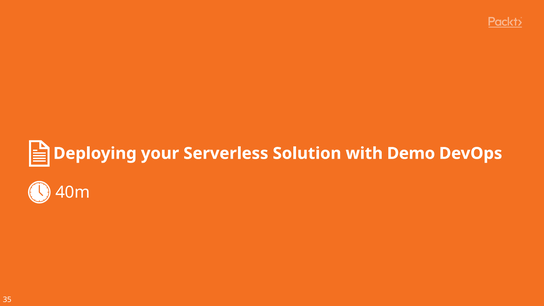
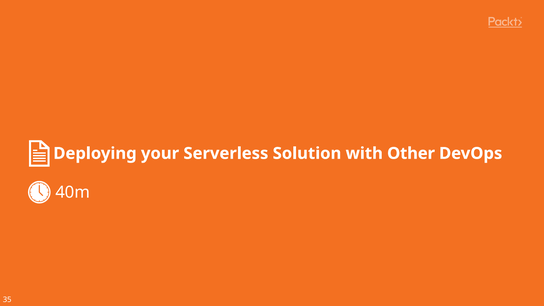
Demo: Demo -> Other
